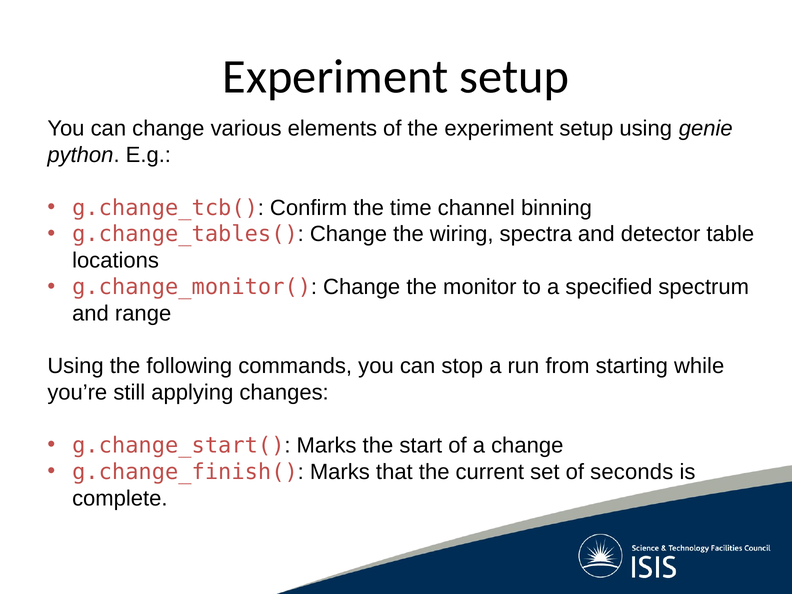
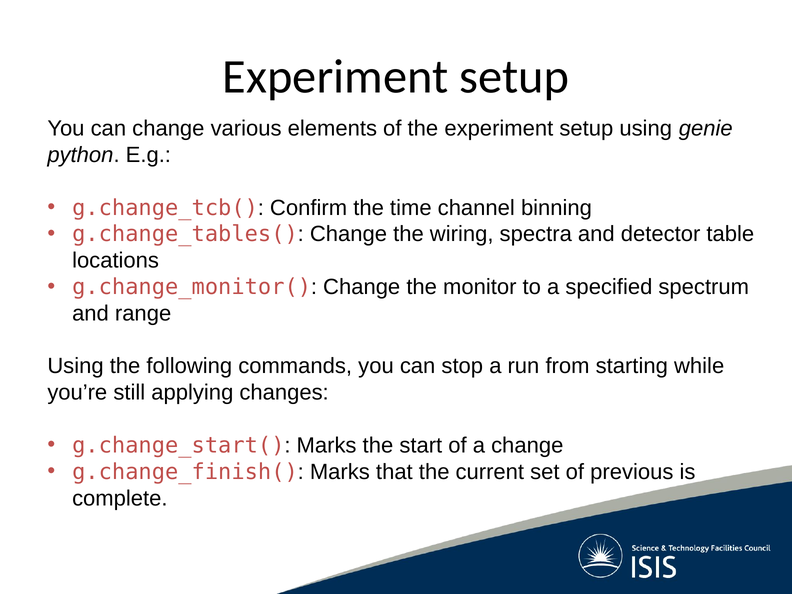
seconds: seconds -> previous
